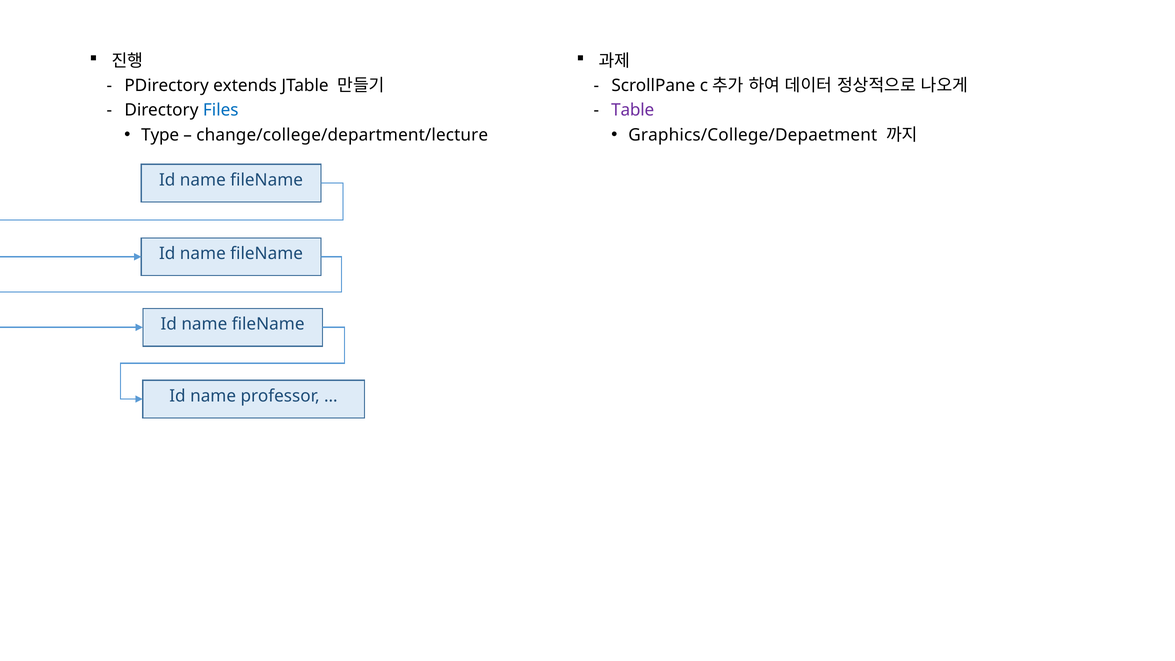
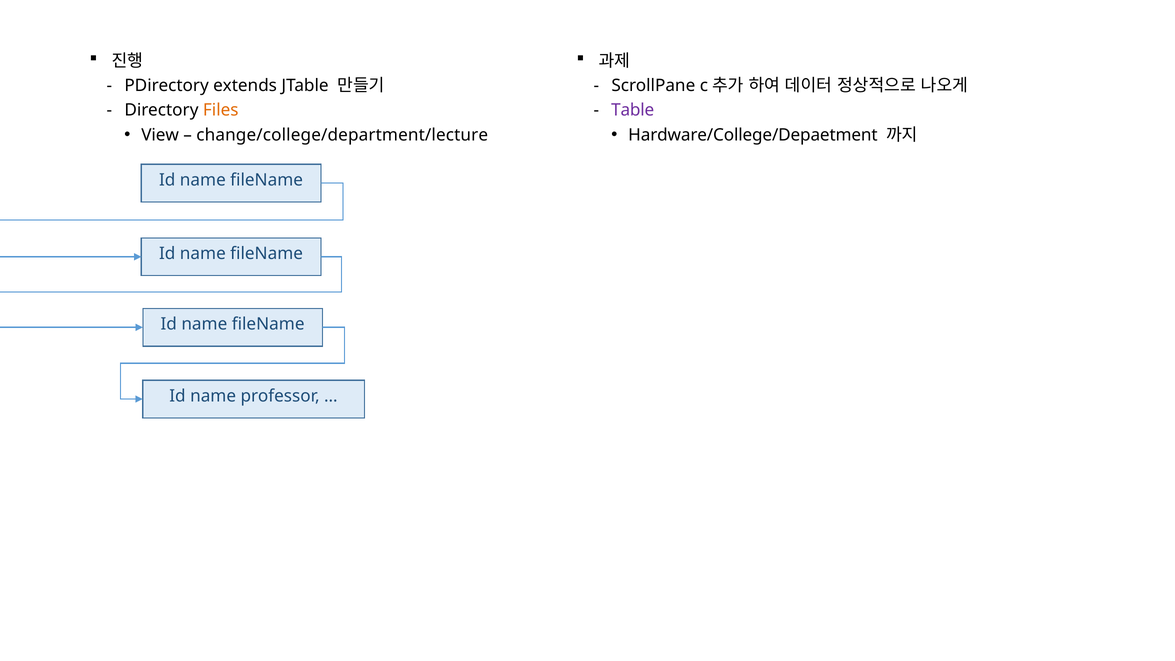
Files colour: blue -> orange
Type: Type -> View
Graphics/College/Depaetment: Graphics/College/Depaetment -> Hardware/College/Depaetment
